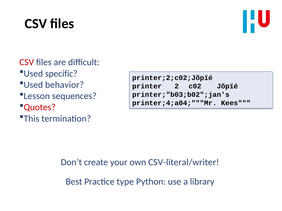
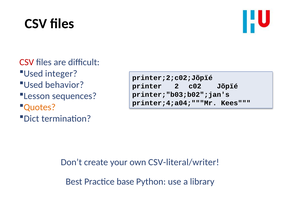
specific: specific -> integer
Quotes colour: red -> orange
This: This -> Dict
type: type -> base
